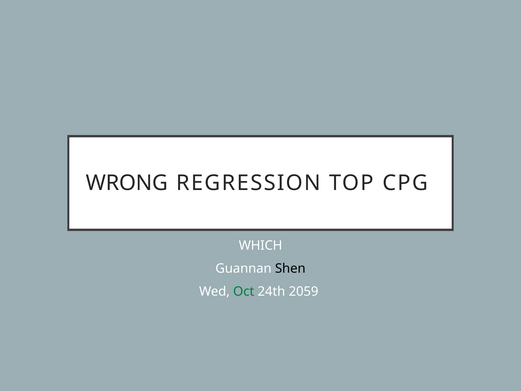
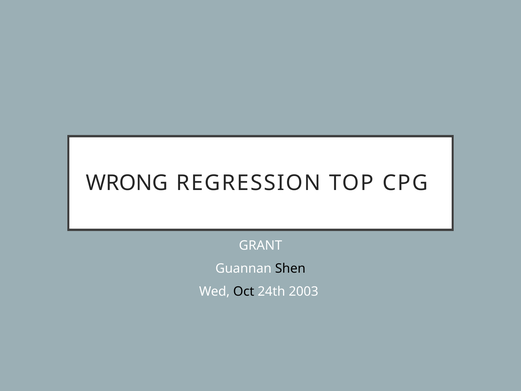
WHICH: WHICH -> GRANT
Oct colour: green -> black
2059: 2059 -> 2003
